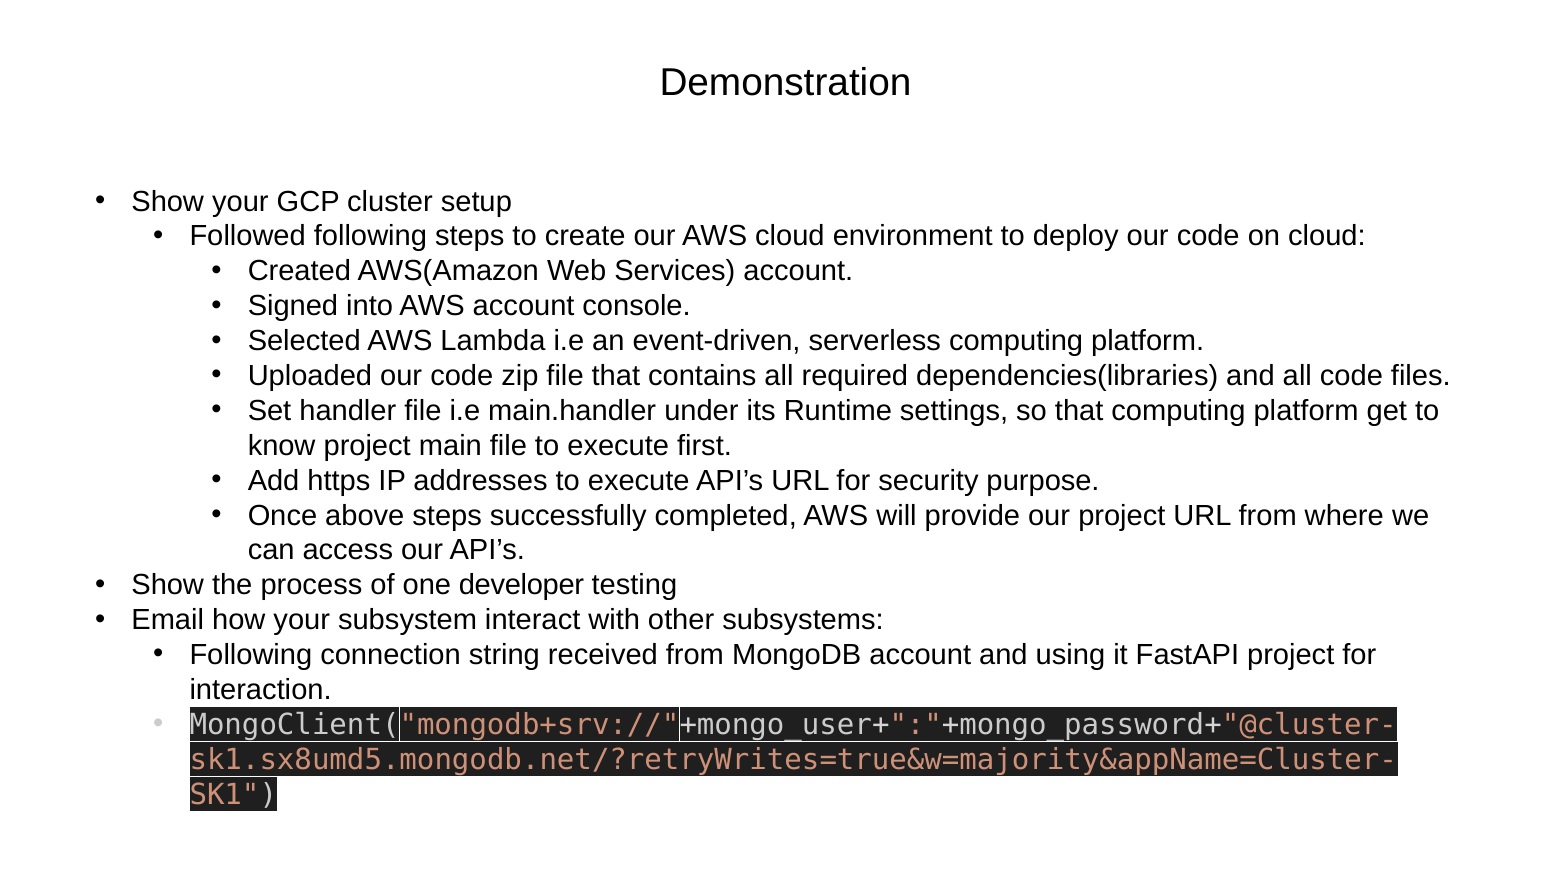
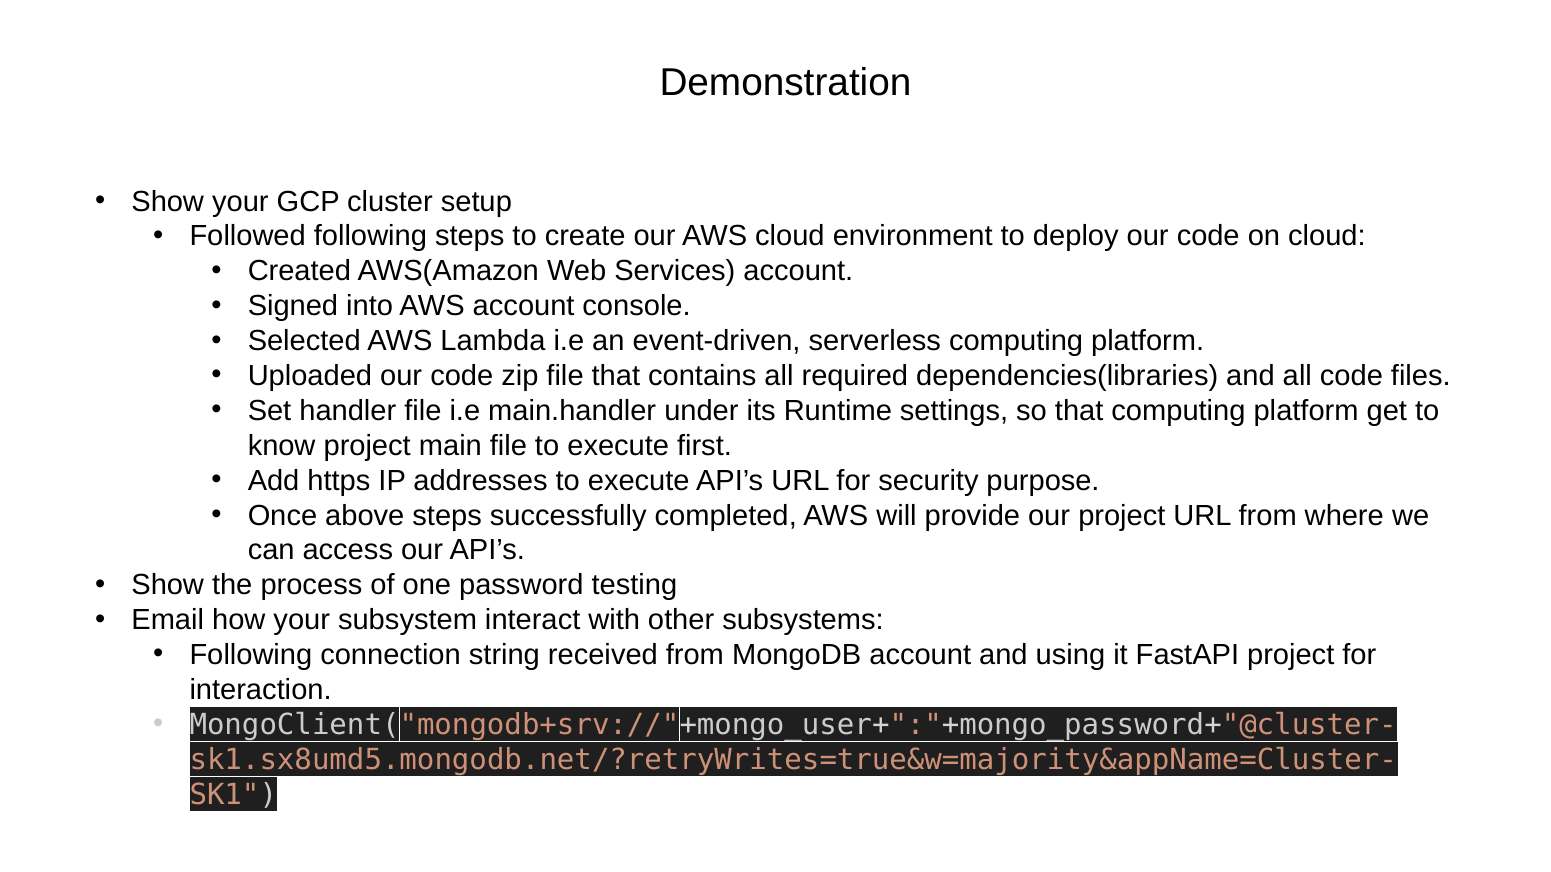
developer: developer -> password
